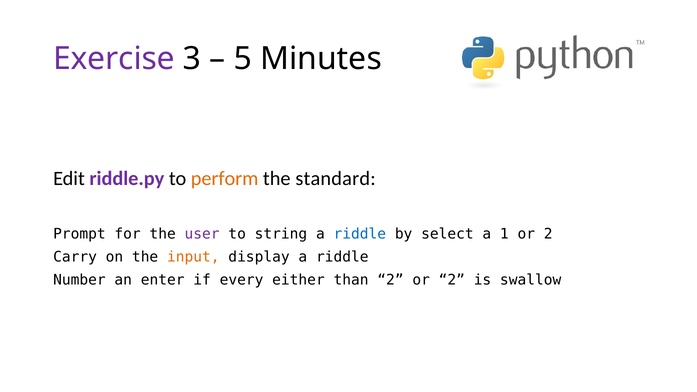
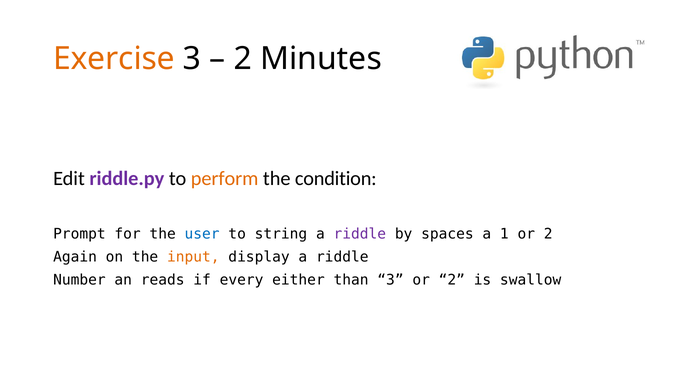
Exercise colour: purple -> orange
5 at (243, 59): 5 -> 2
standard: standard -> condition
user colour: purple -> blue
riddle at (360, 234) colour: blue -> purple
select: select -> spaces
Carry: Carry -> Again
enter: enter -> reads
than 2: 2 -> 3
